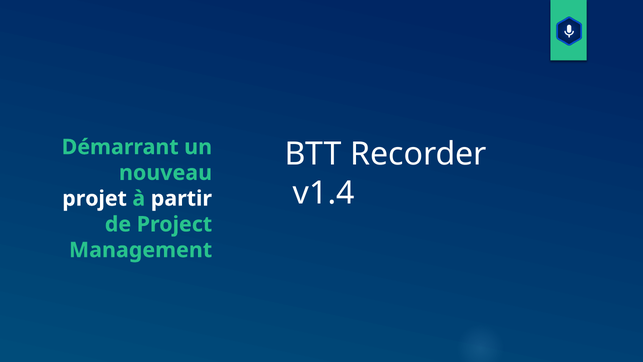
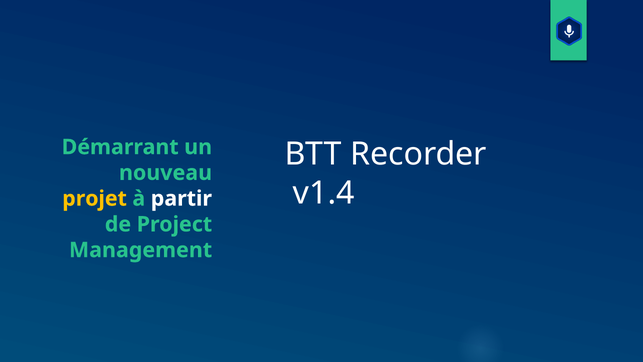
projet colour: white -> yellow
